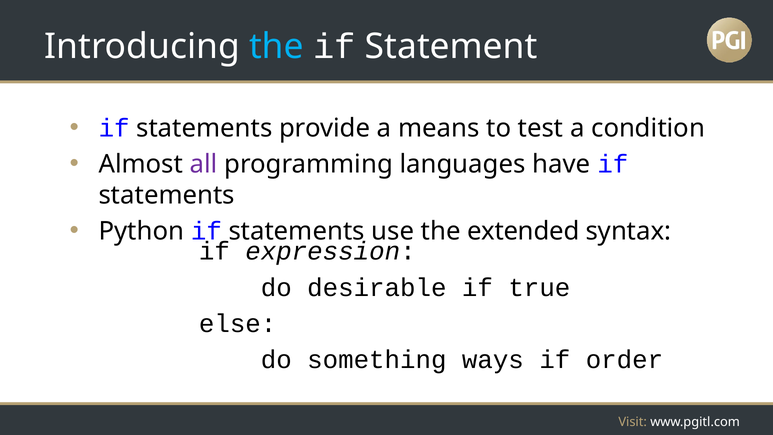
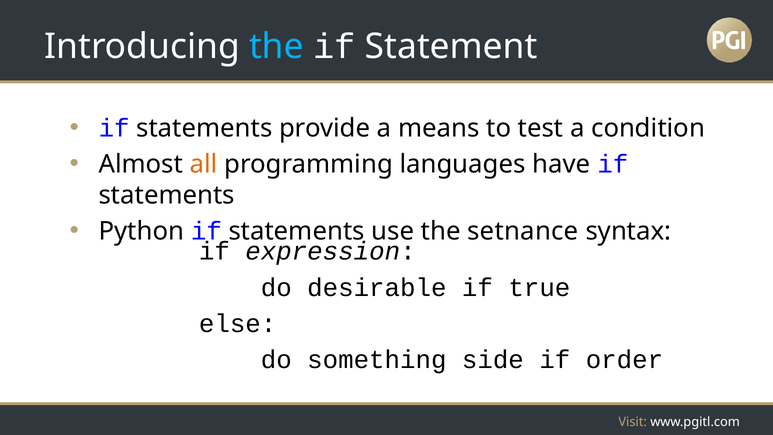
all colour: purple -> orange
extended: extended -> setnance
ways: ways -> side
